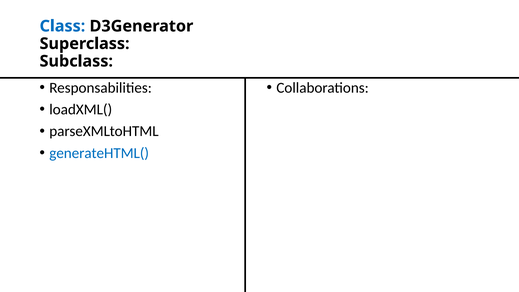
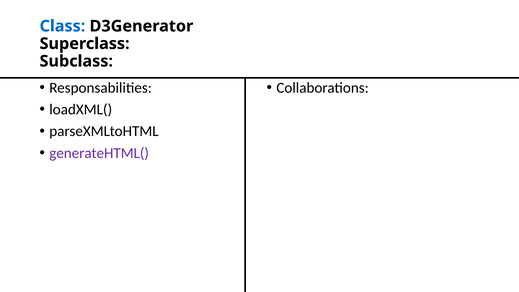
generateHTML( colour: blue -> purple
